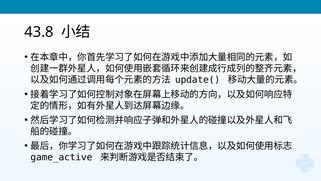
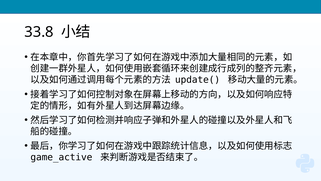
43.8: 43.8 -> 33.8
